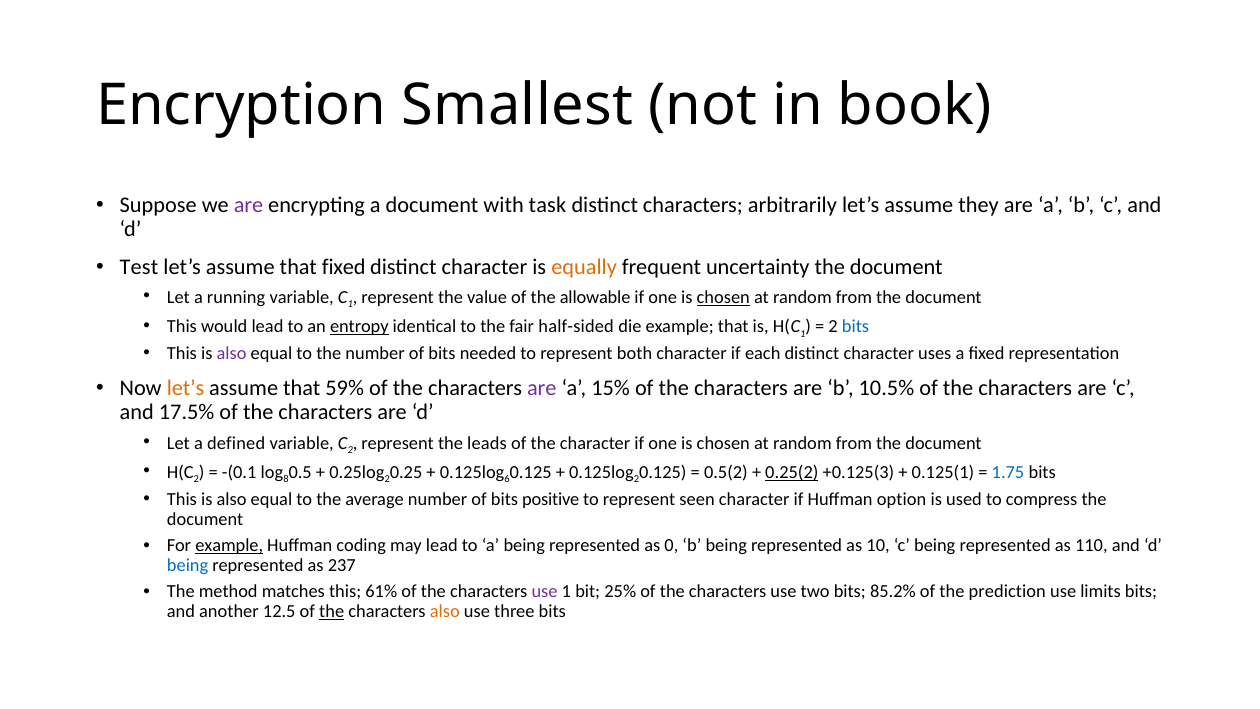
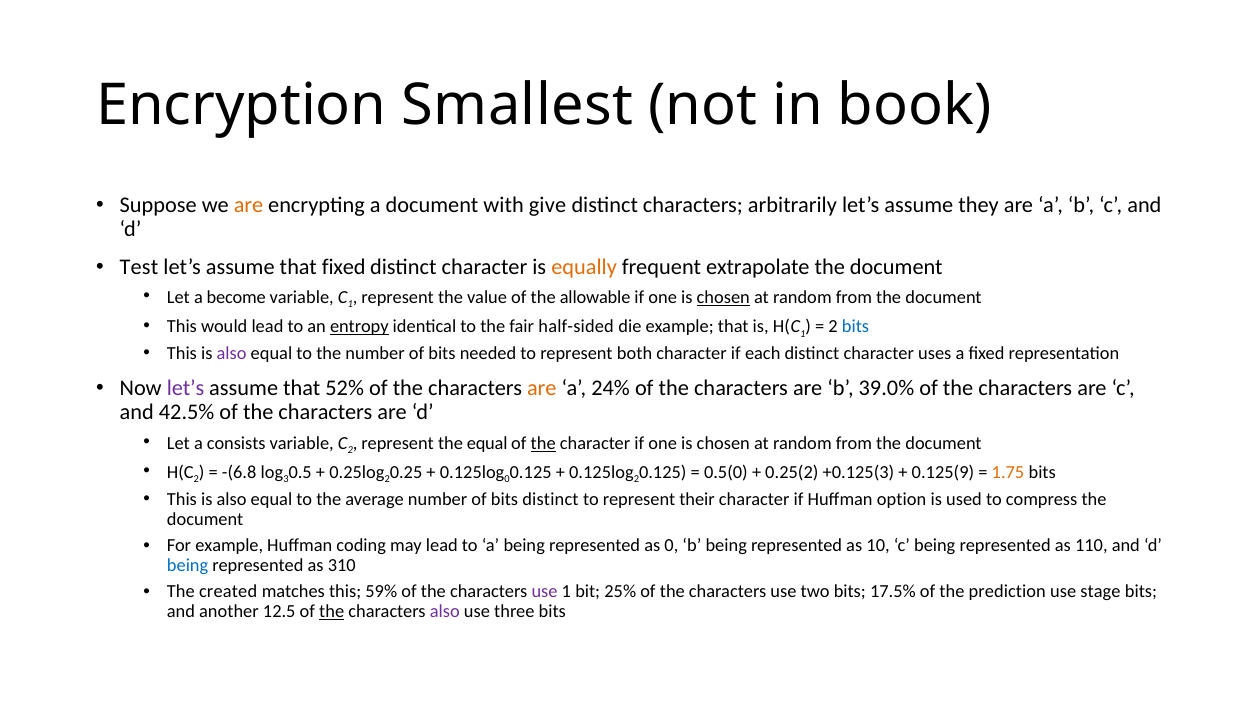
are at (248, 205) colour: purple -> orange
task: task -> give
uncertainty: uncertainty -> extrapolate
running: running -> become
let’s at (186, 388) colour: orange -> purple
59%: 59% -> 52%
are at (542, 388) colour: purple -> orange
15%: 15% -> 24%
10.5%: 10.5% -> 39.0%
17.5%: 17.5% -> 42.5%
defined: defined -> consists
the leads: leads -> equal
the at (543, 443) underline: none -> present
-(0.1: -(0.1 -> -(6.8
8: 8 -> 3
6 at (507, 479): 6 -> 0
0.5(2: 0.5(2 -> 0.5(0
0.25(2 underline: present -> none
0.125(1: 0.125(1 -> 0.125(9
1.75 colour: blue -> orange
bits positive: positive -> distinct
seen: seen -> their
example at (229, 545) underline: present -> none
237: 237 -> 310
method: method -> created
61%: 61% -> 59%
85.2%: 85.2% -> 17.5%
limits: limits -> stage
also at (445, 611) colour: orange -> purple
